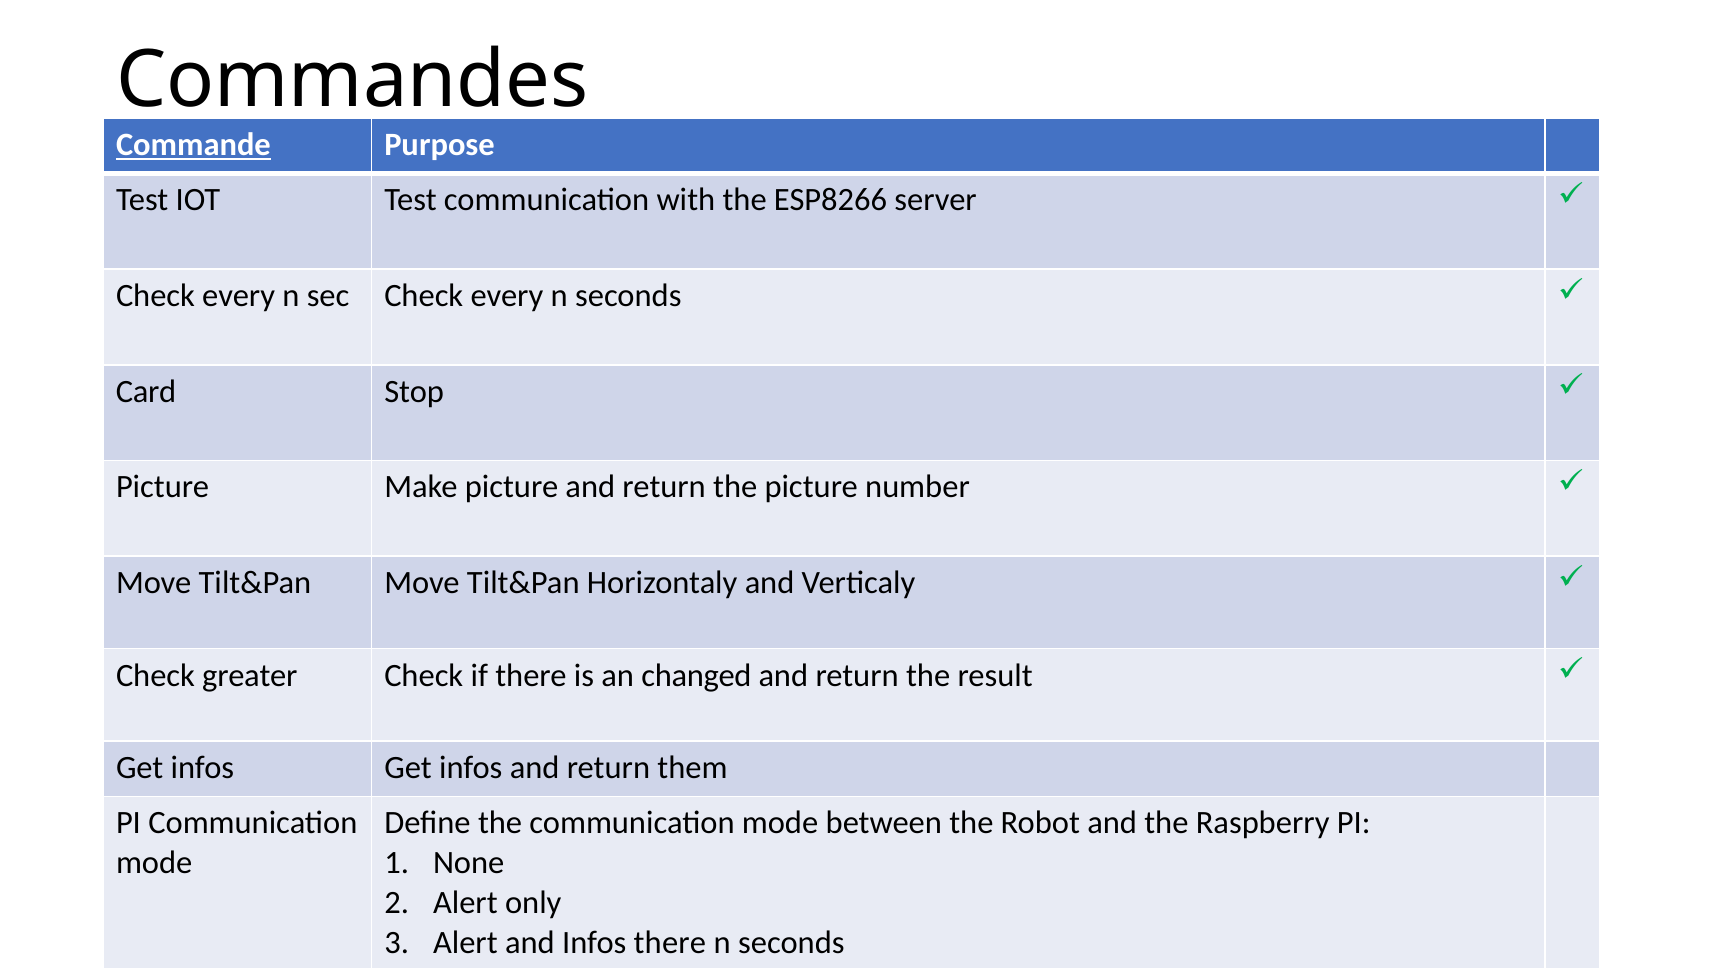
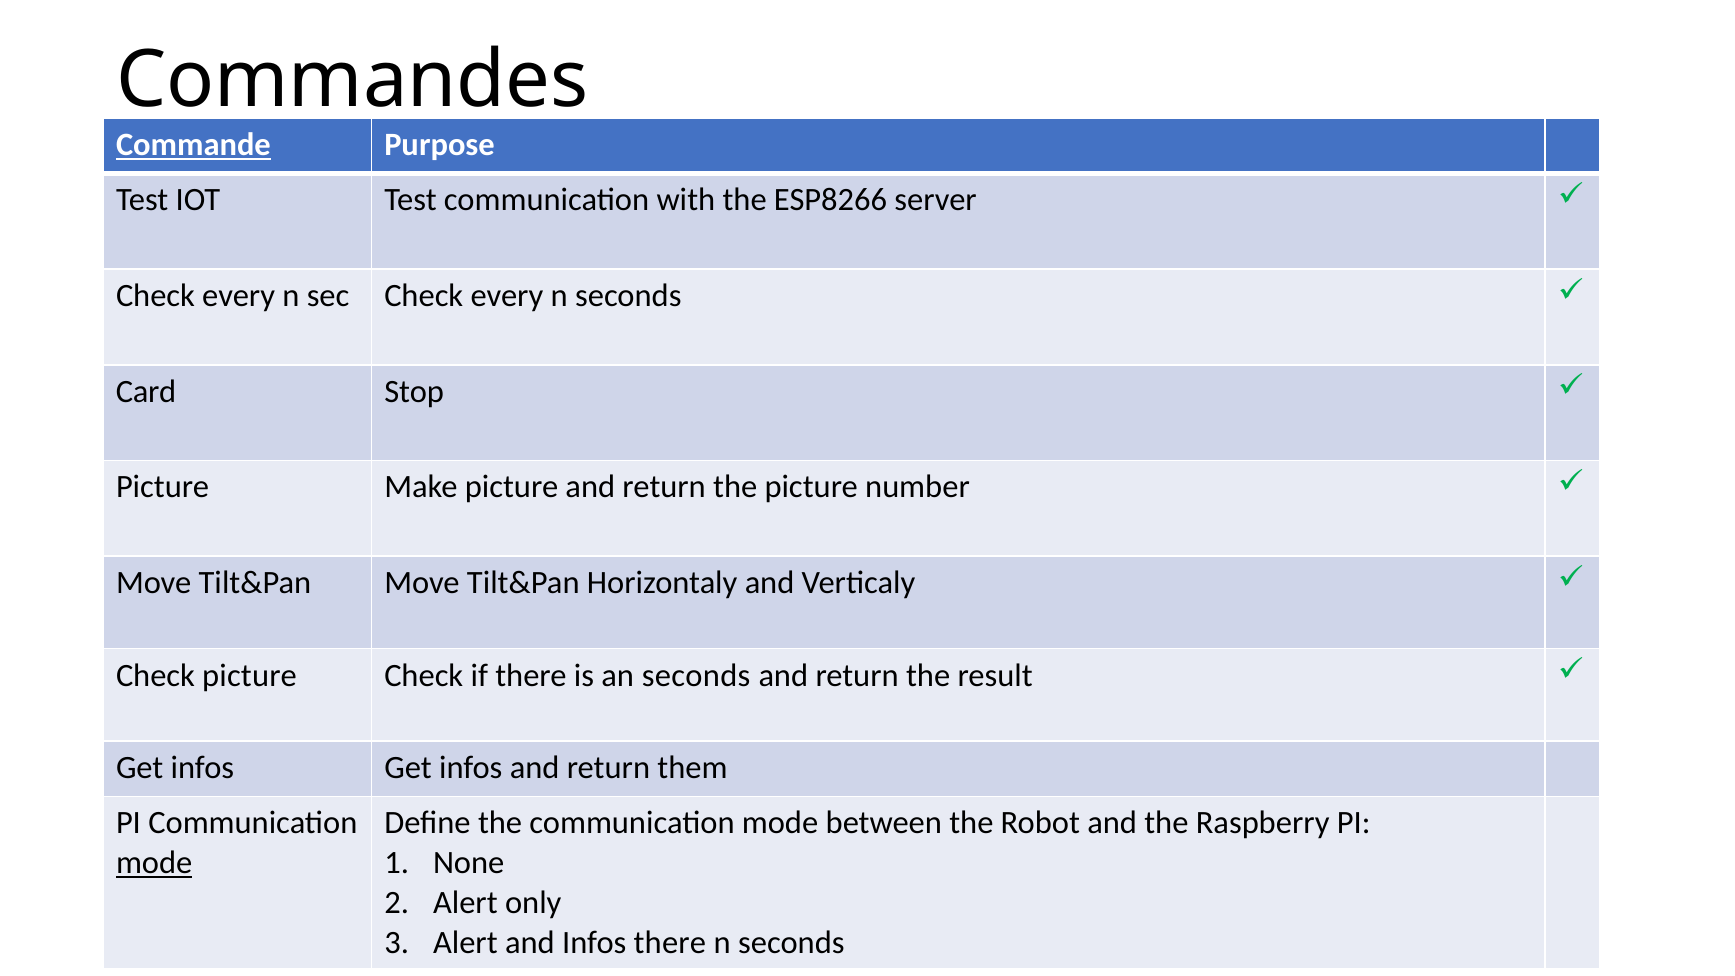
Check greater: greater -> picture
an changed: changed -> seconds
mode at (154, 863) underline: none -> present
